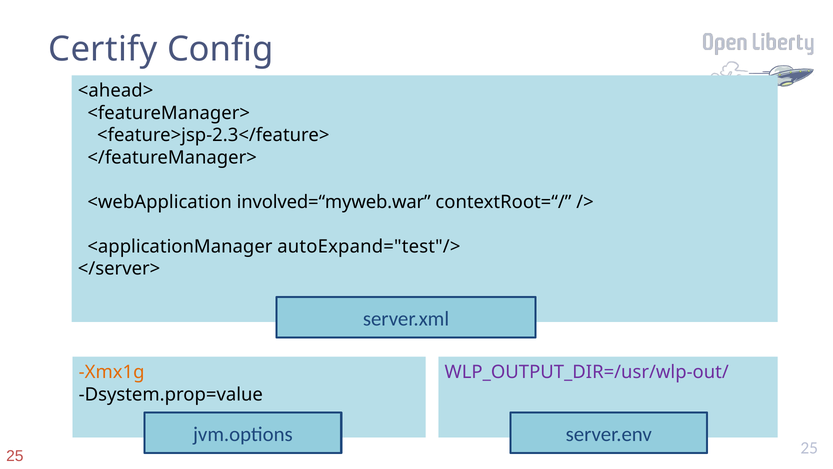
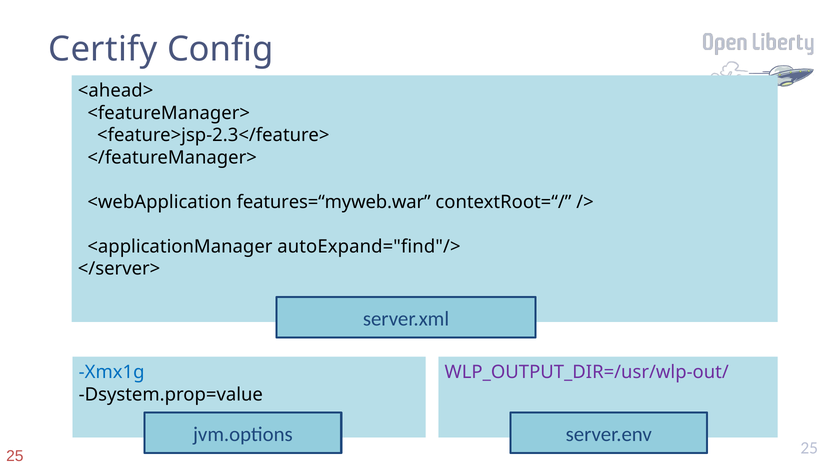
involved=“myweb.war: involved=“myweb.war -> features=“myweb.war
autoExpand="test"/>: autoExpand="test"/> -> autoExpand="find"/>
Xmx1g colour: orange -> blue
